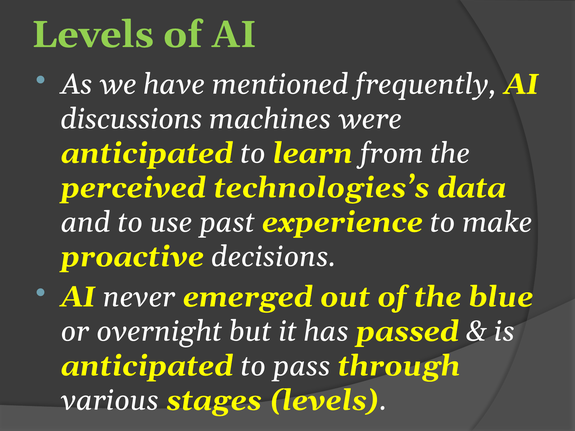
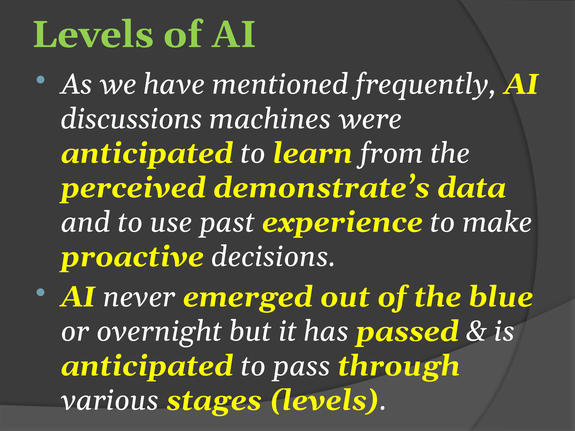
technologies’s: technologies’s -> demonstrate’s
